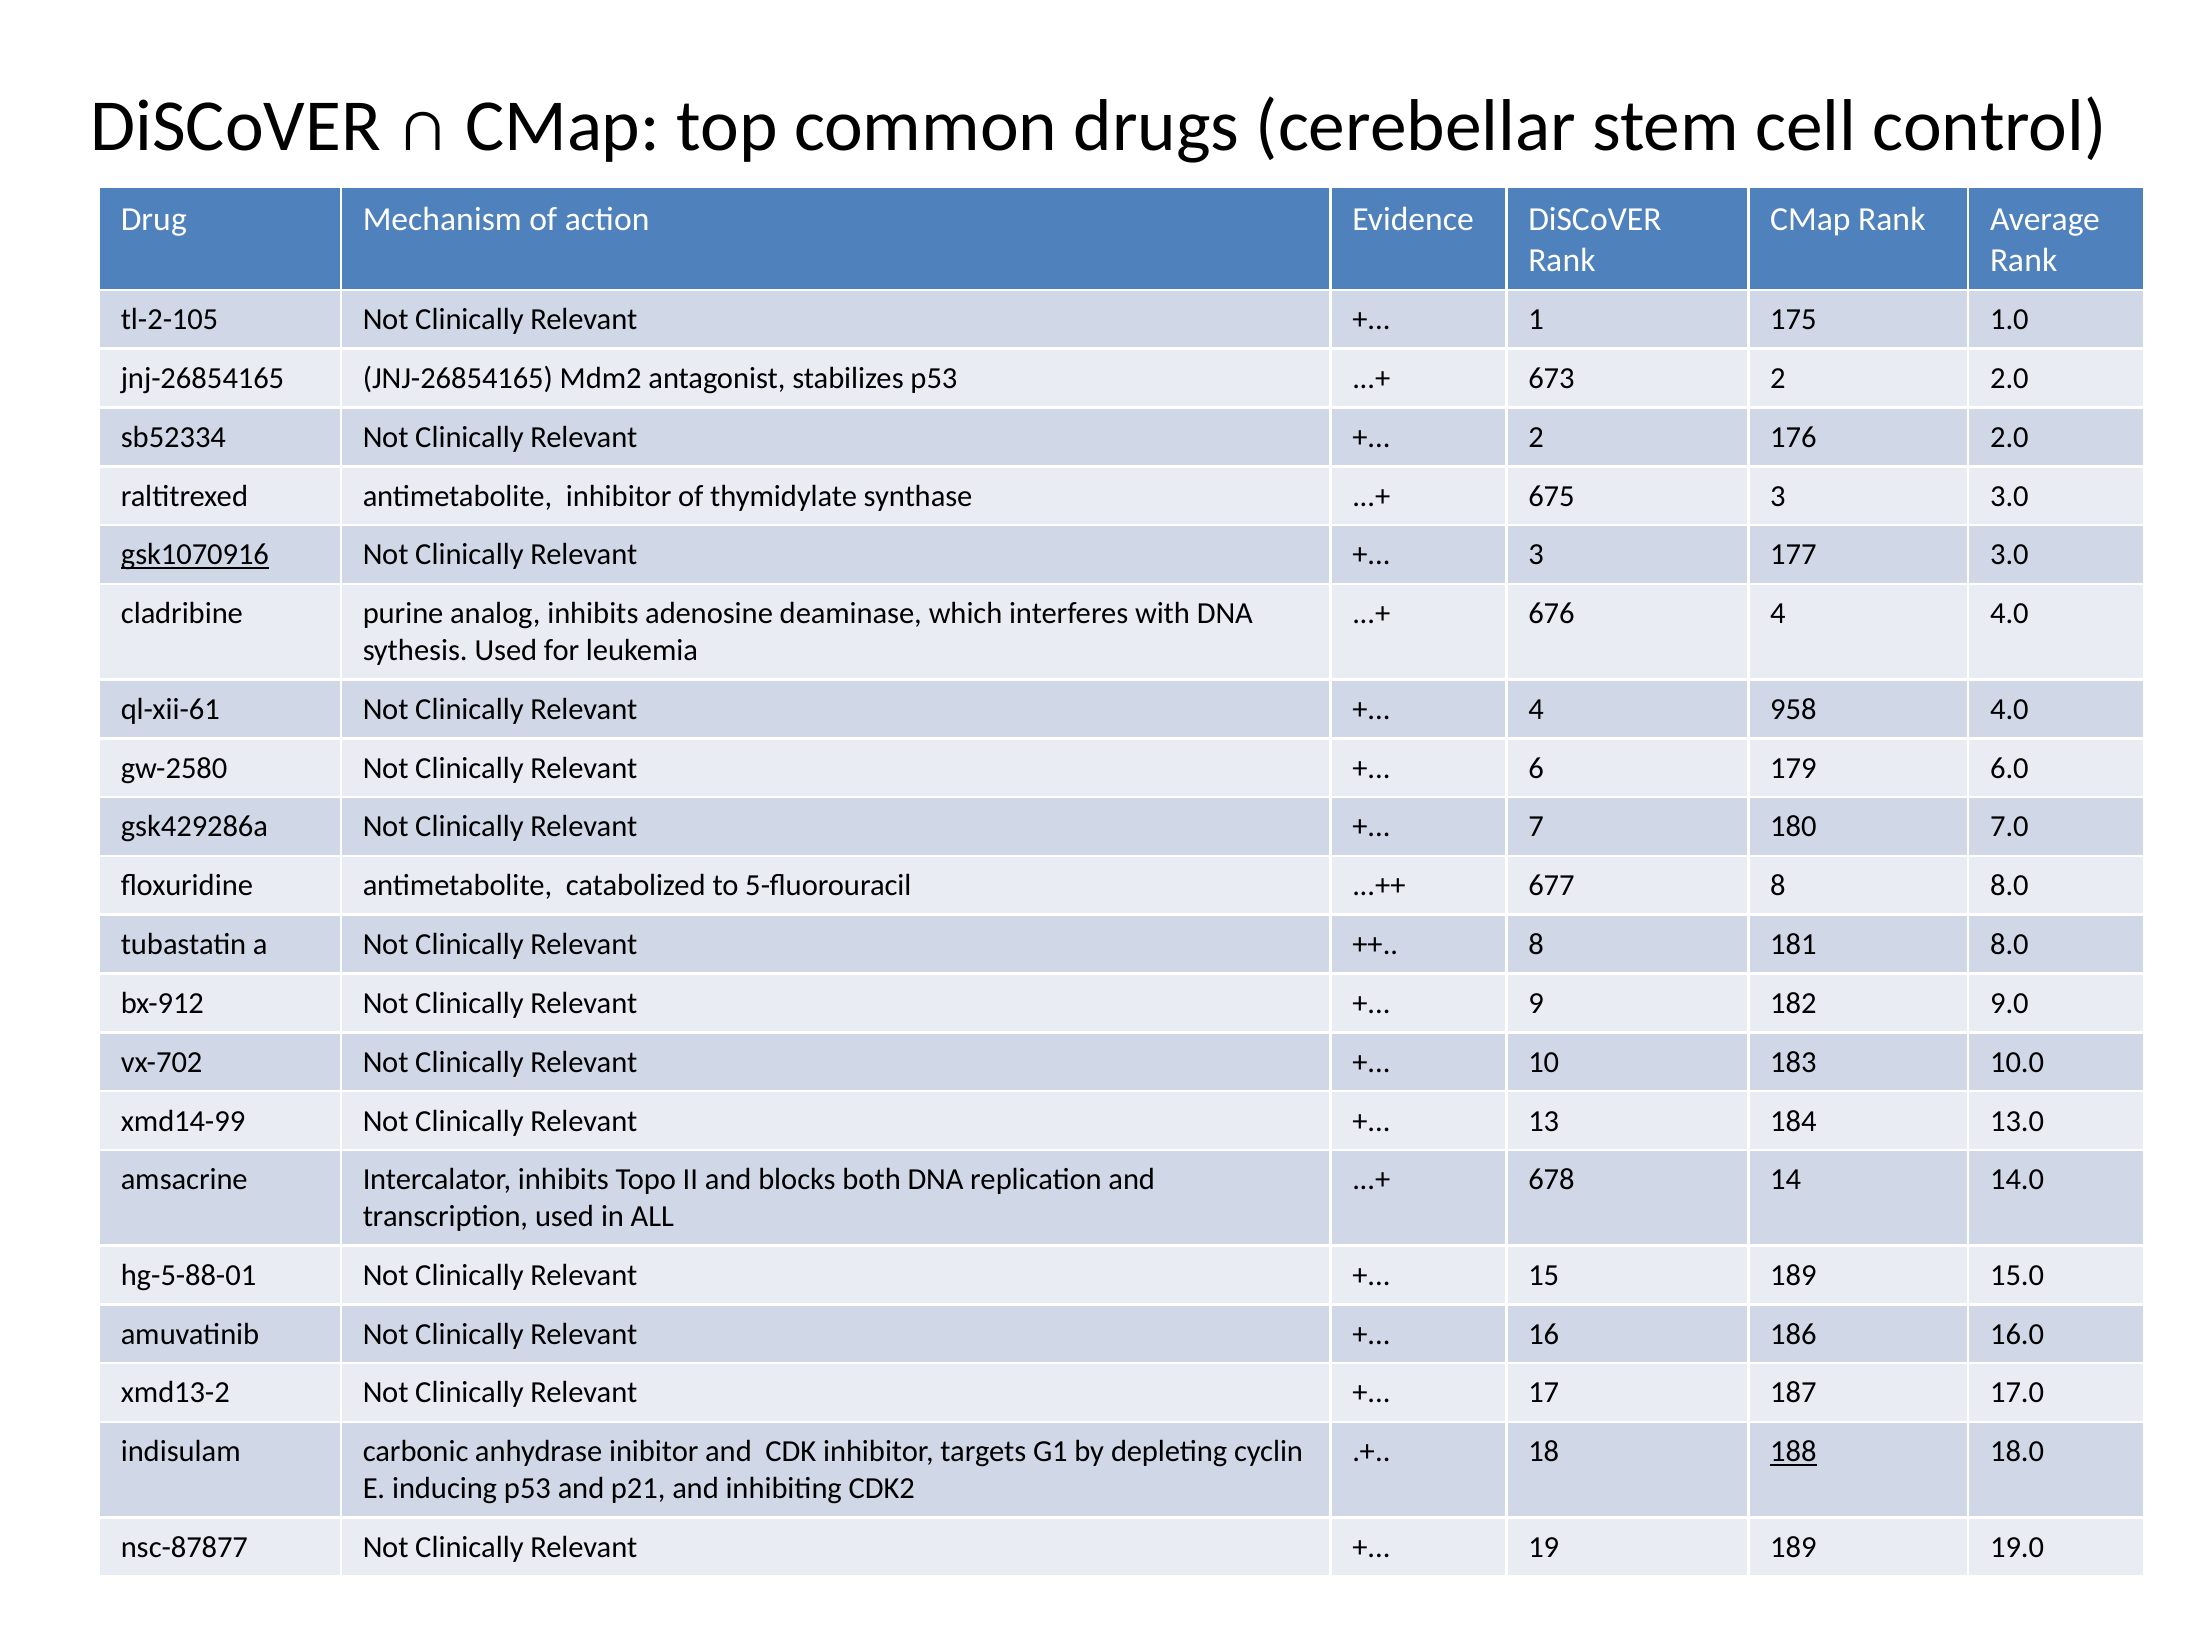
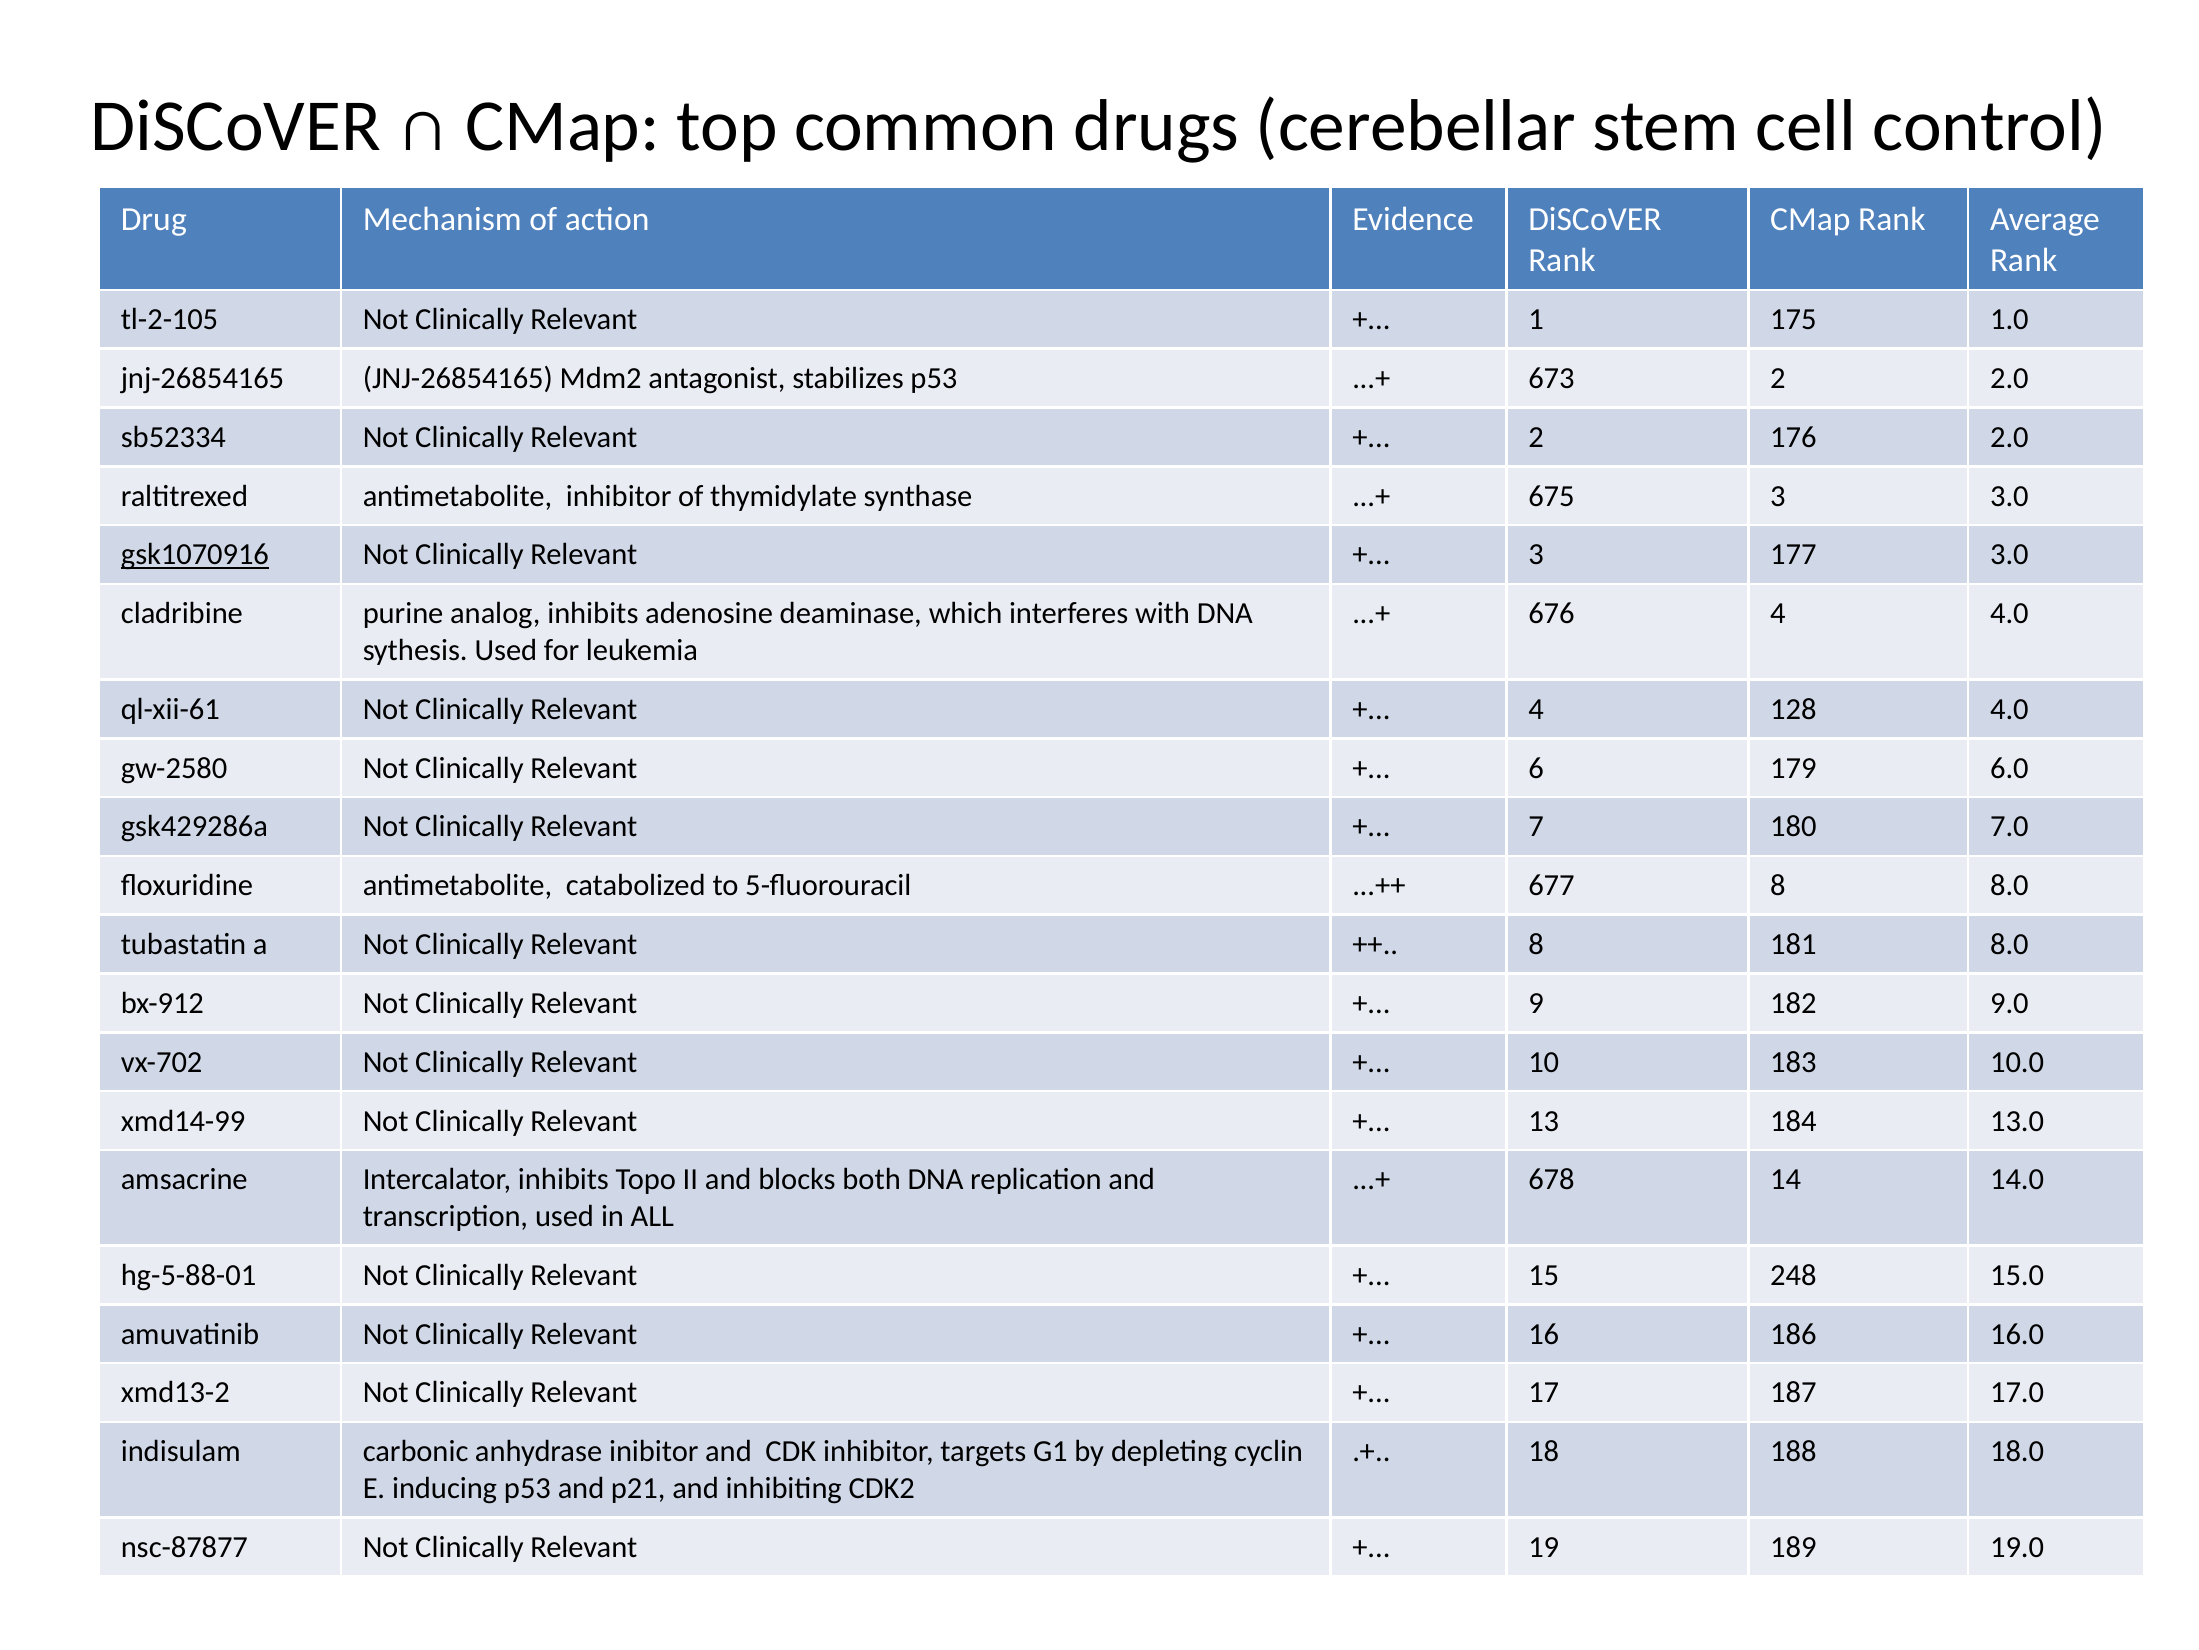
958: 958 -> 128
15 189: 189 -> 248
188 underline: present -> none
